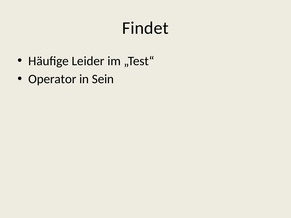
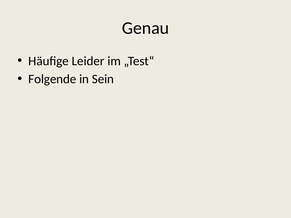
Findet: Findet -> Genau
Operator: Operator -> Folgende
